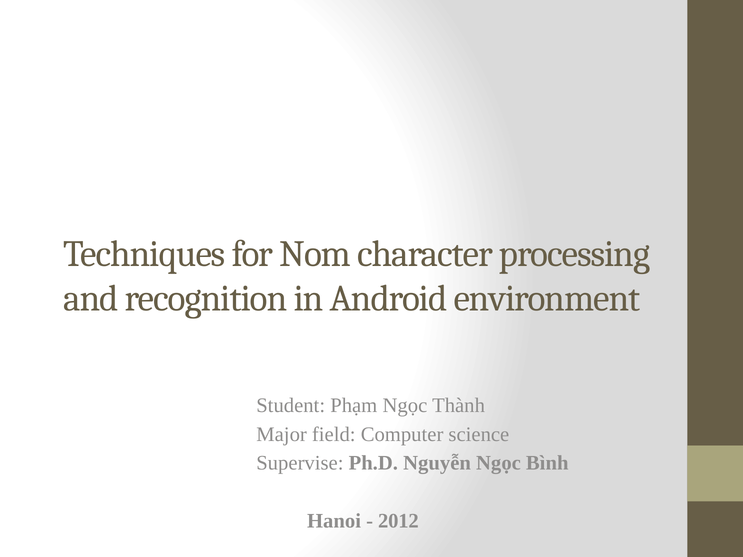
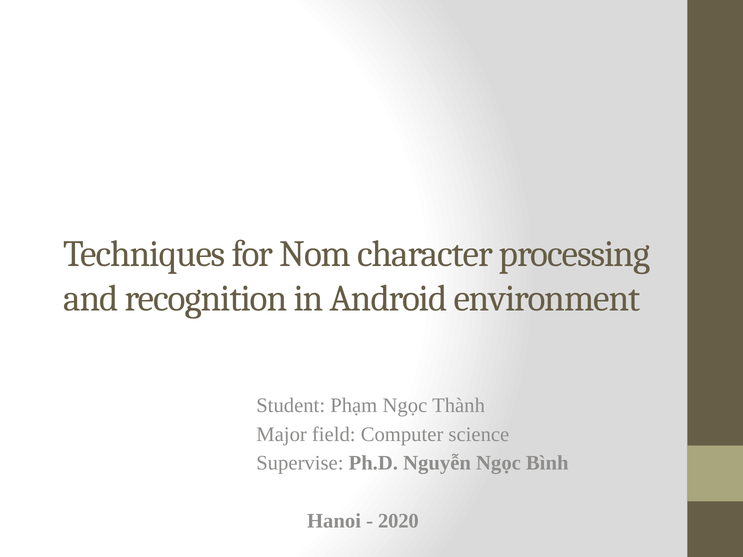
2012: 2012 -> 2020
